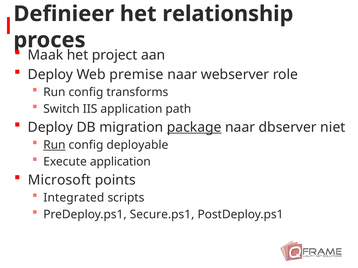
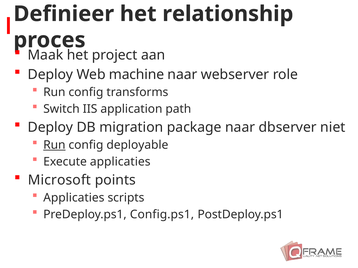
premise: premise -> machine
package underline: present -> none
Execute application: application -> applicaties
Integrated at (74, 198): Integrated -> Applicaties
Secure.ps1: Secure.ps1 -> Config.ps1
